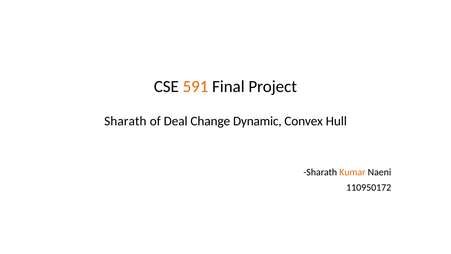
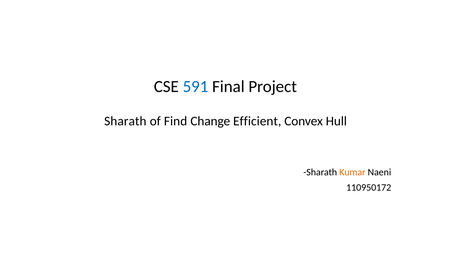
591 colour: orange -> blue
Deal: Deal -> Find
Dynamic: Dynamic -> Efficient
